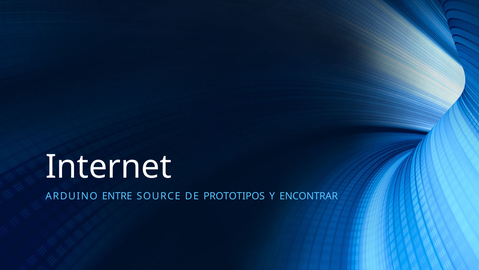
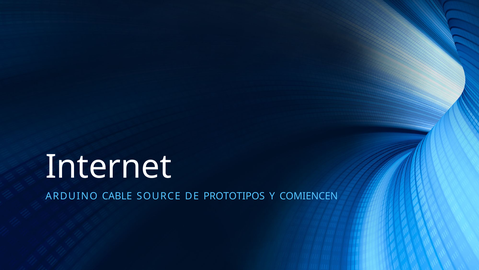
ENTRE: ENTRE -> CABLE
ENCONTRAR: ENCONTRAR -> COMIENCEN
